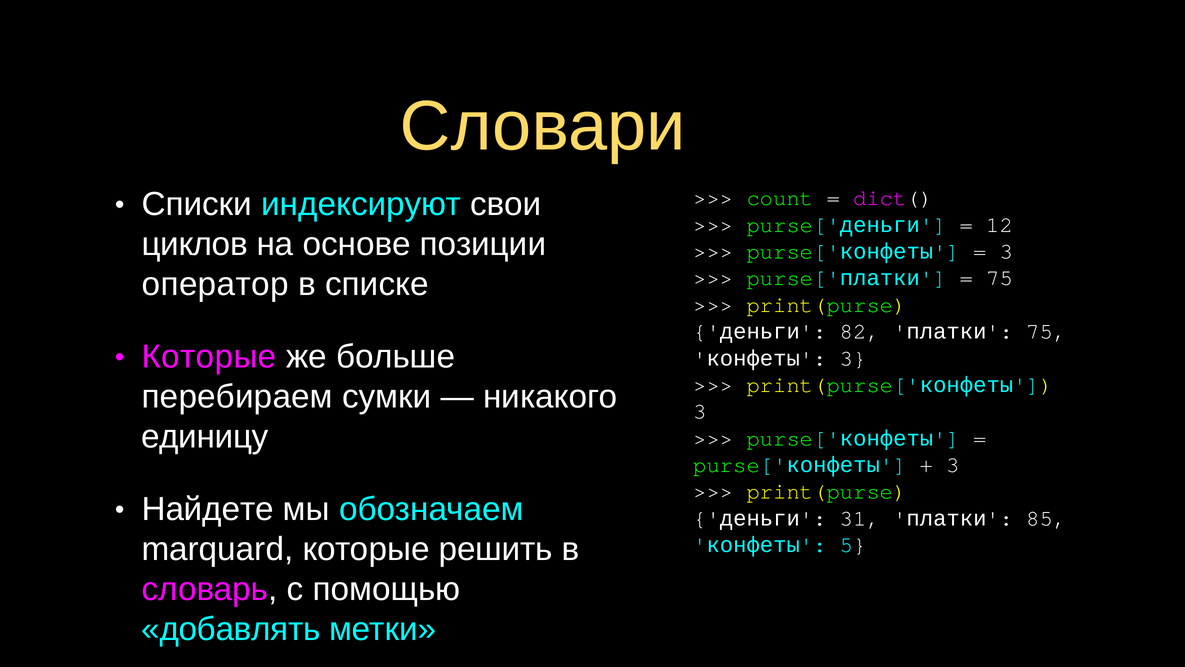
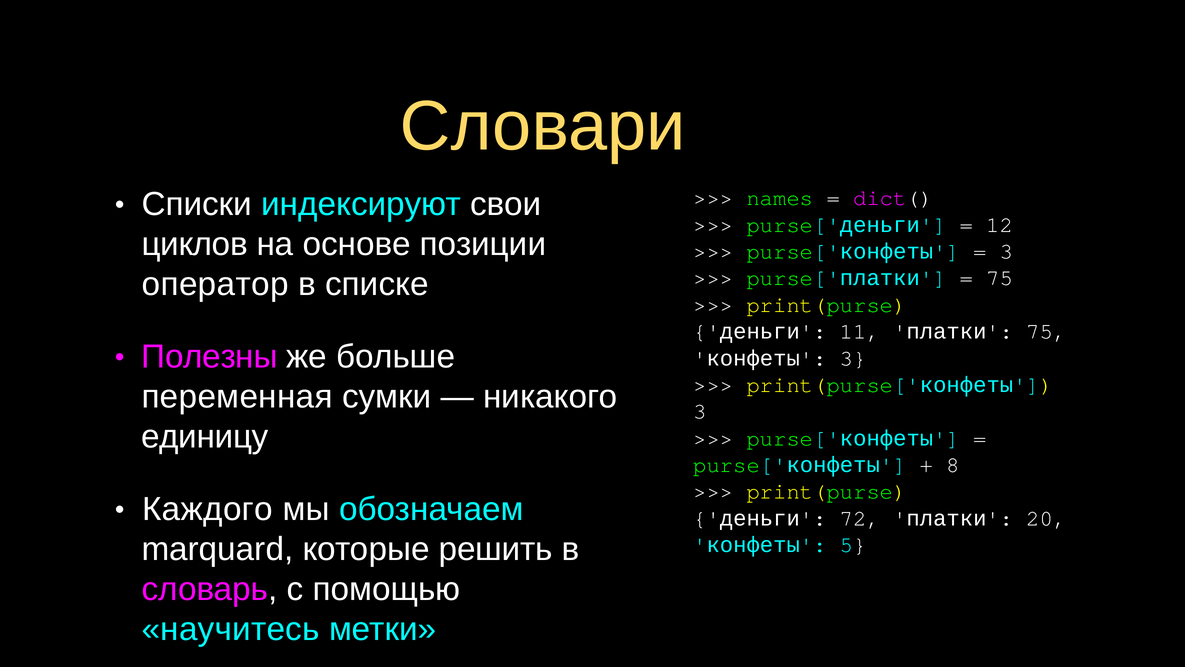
count: count -> names
82: 82 -> 11
Которые at (209, 357): Которые -> Полезны
перебираем: перебираем -> переменная
3 at (953, 465): 3 -> 8
Найдете: Найдете -> Каждого
31: 31 -> 72
85: 85 -> 20
добавлять: добавлять -> научитесь
